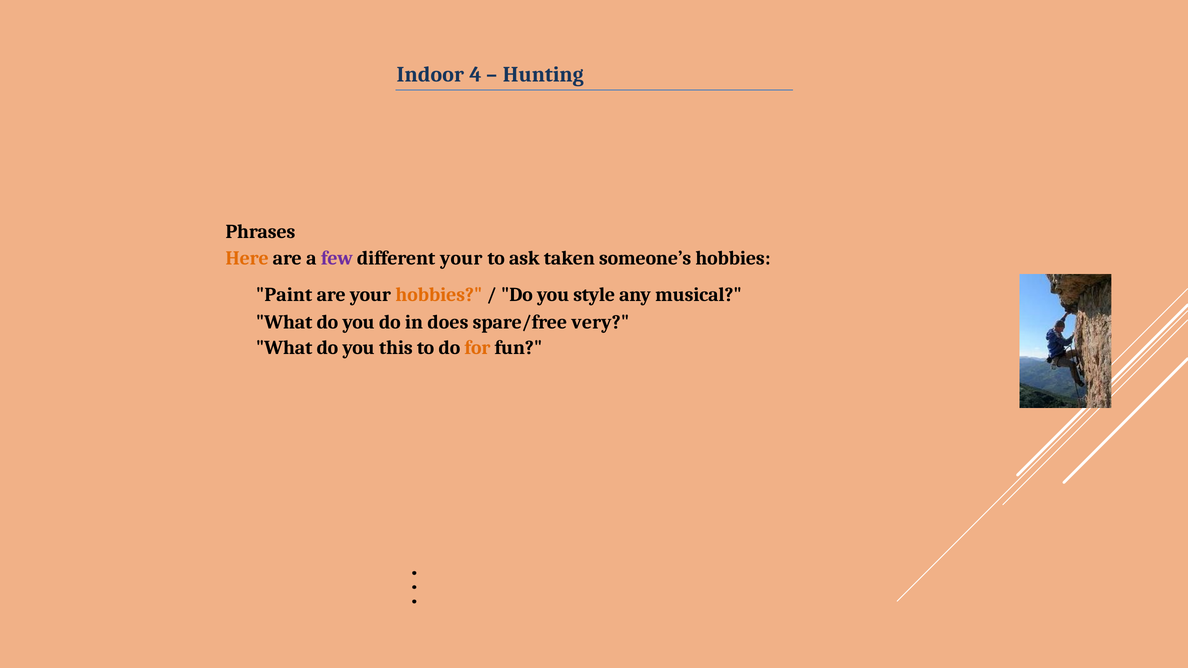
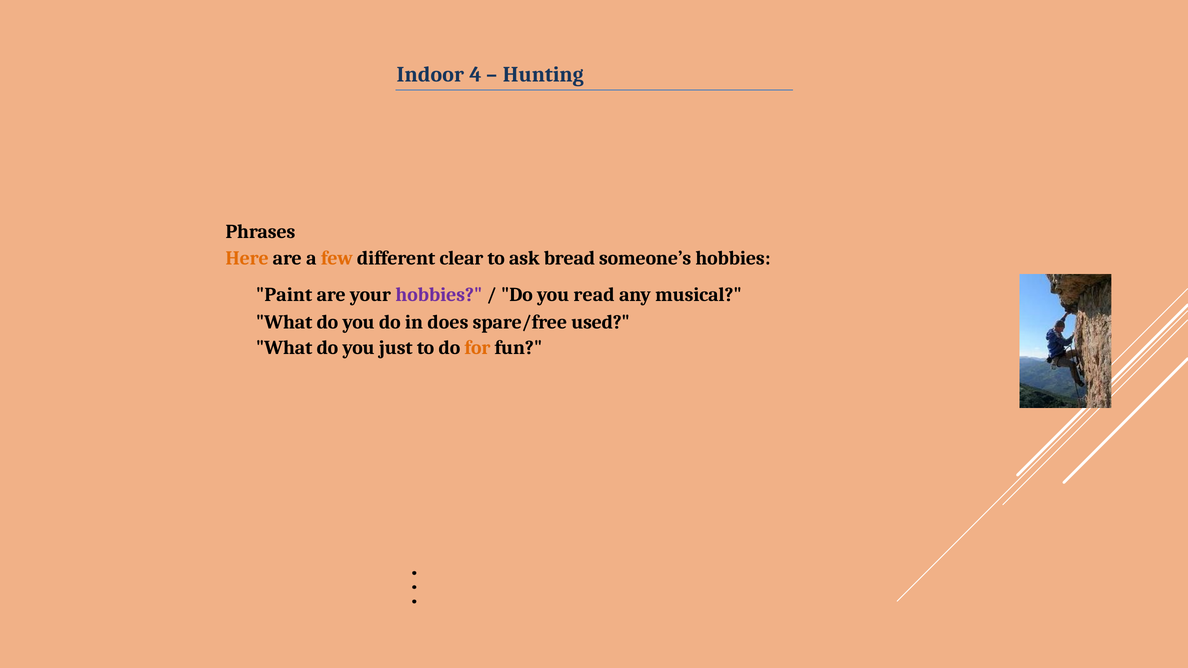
few colour: purple -> orange
different your: your -> clear
taken: taken -> bread
hobbies at (439, 295) colour: orange -> purple
style: style -> read
very: very -> used
this: this -> just
